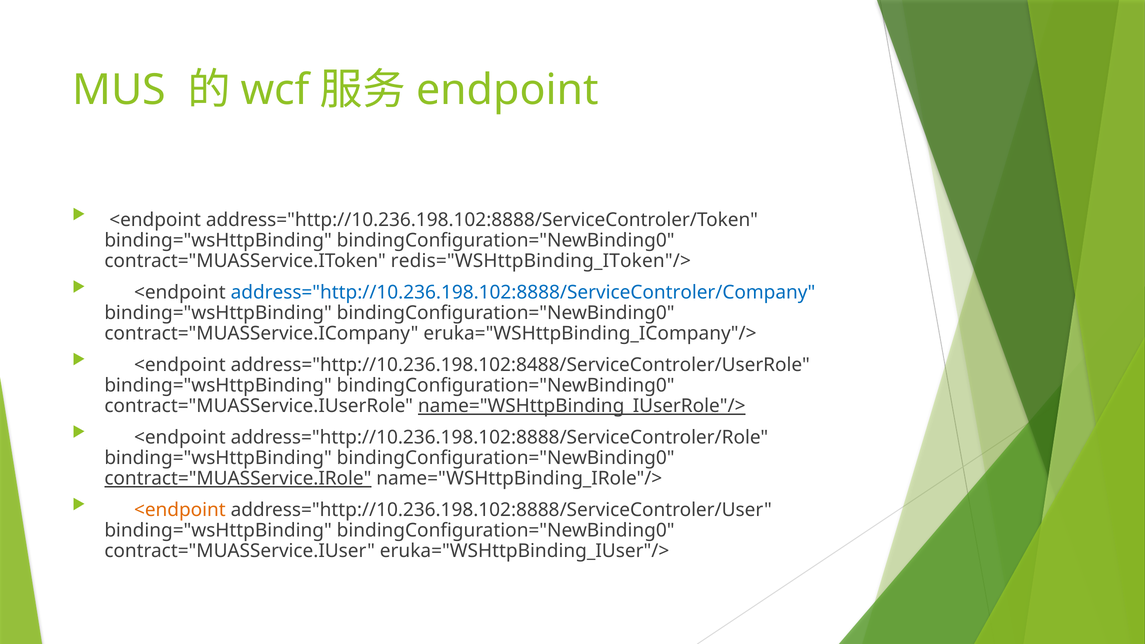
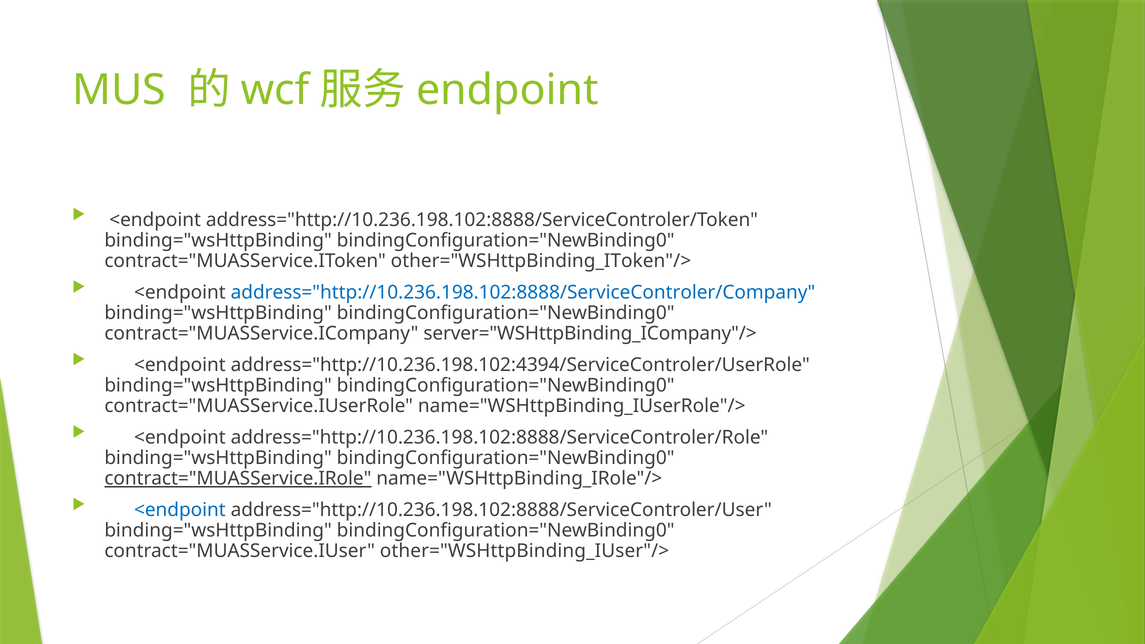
redis="WSHttpBinding_IToken"/>: redis="WSHttpBinding_IToken"/> -> other="WSHttpBinding_IToken"/>
eruka="WSHttpBinding_ICompany"/>: eruka="WSHttpBinding_ICompany"/> -> server="WSHttpBinding_ICompany"/>
address="http://10.236.198.102:8488/ServiceControler/UserRole: address="http://10.236.198.102:8488/ServiceControler/UserRole -> address="http://10.236.198.102:4394/ServiceControler/UserRole
name="WSHttpBinding_IUserRole"/> underline: present -> none
<endpoint at (180, 510) colour: orange -> blue
eruka="WSHttpBinding_IUser"/>: eruka="WSHttpBinding_IUser"/> -> other="WSHttpBinding_IUser"/>
